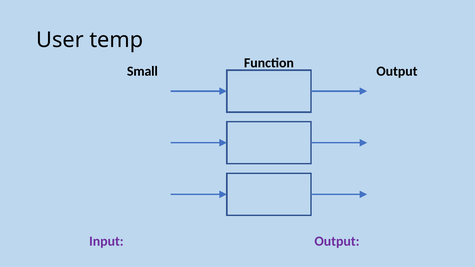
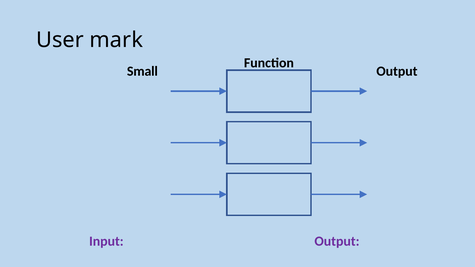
temp: temp -> mark
